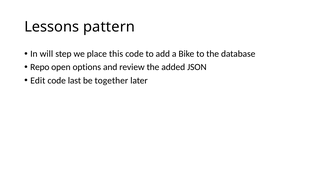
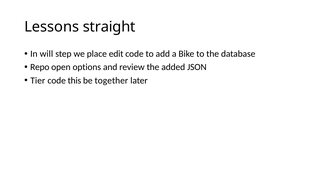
pattern: pattern -> straight
this: this -> edit
Edit: Edit -> Tier
last: last -> this
